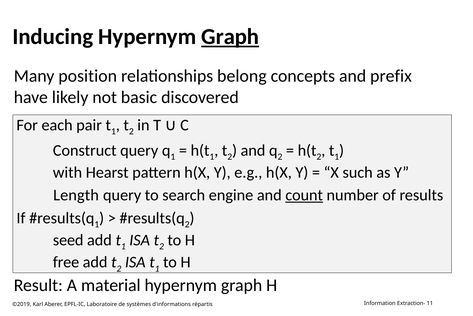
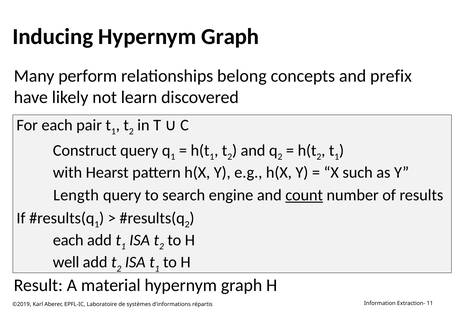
Graph at (230, 37) underline: present -> none
position: position -> perform
basic: basic -> learn
seed at (68, 240): seed -> each
free: free -> well
